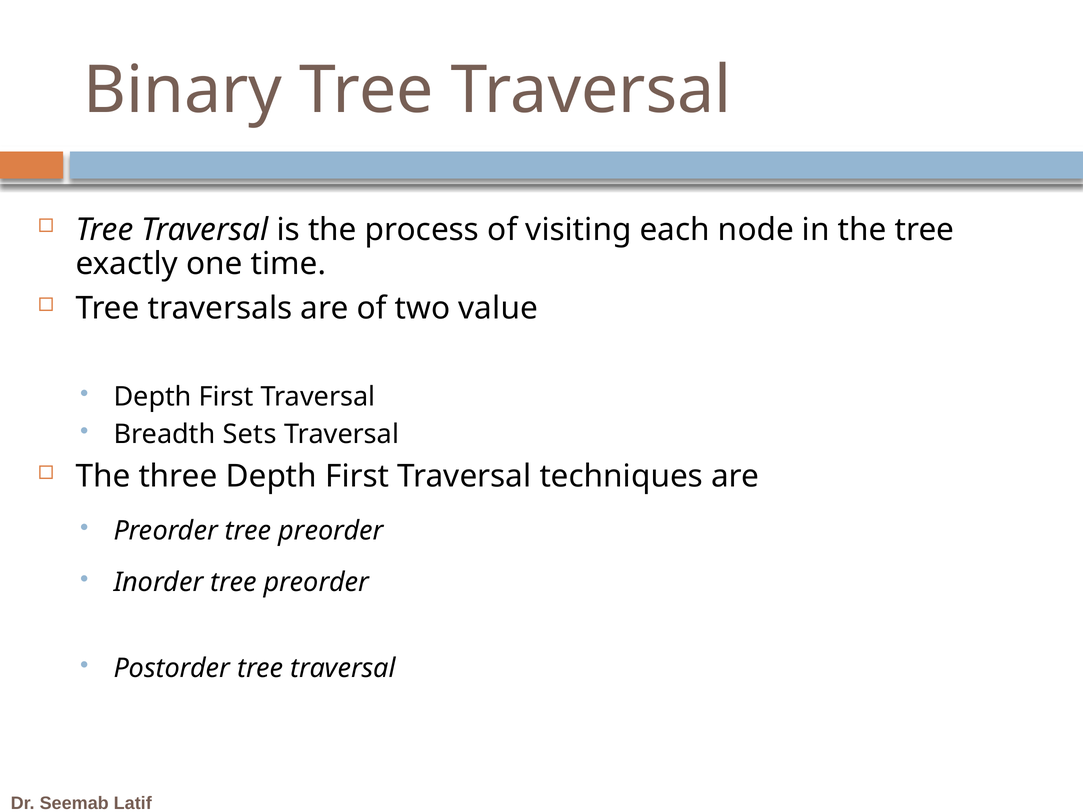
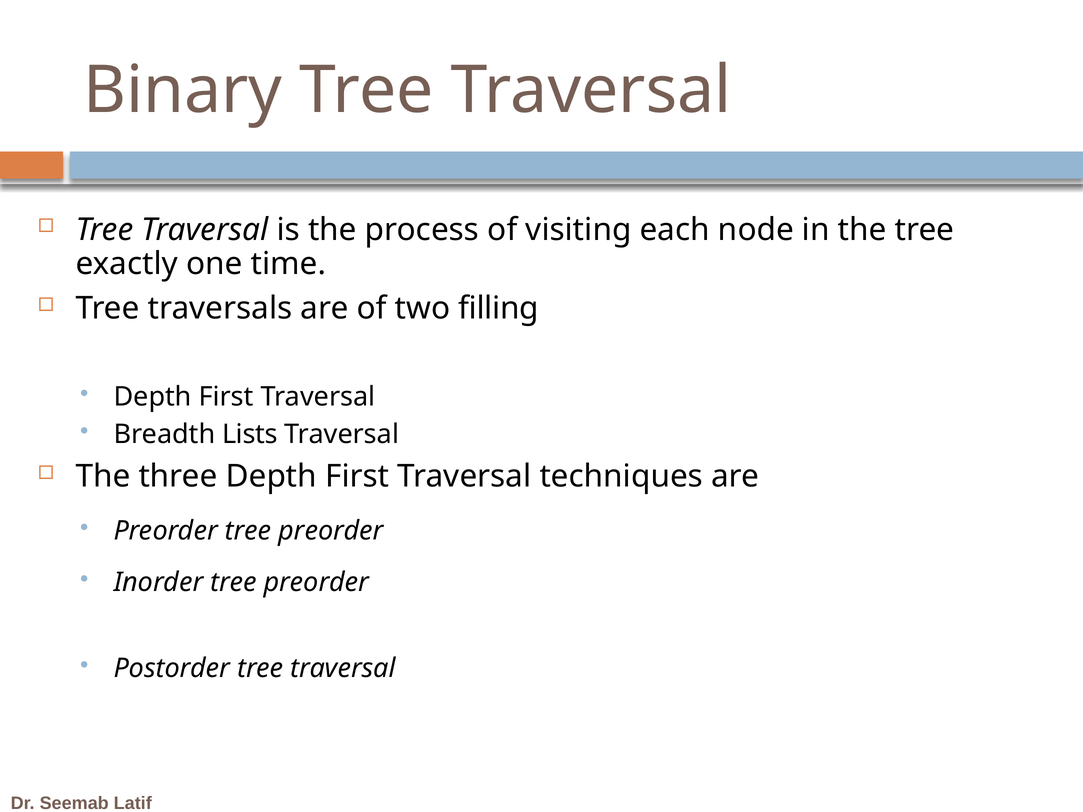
value: value -> filling
Sets: Sets -> Lists
